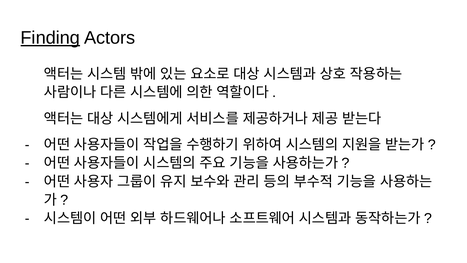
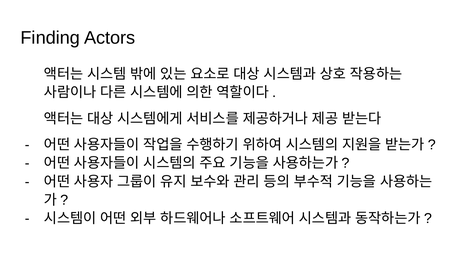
Finding underline: present -> none
